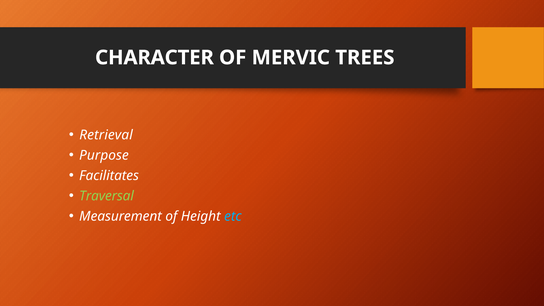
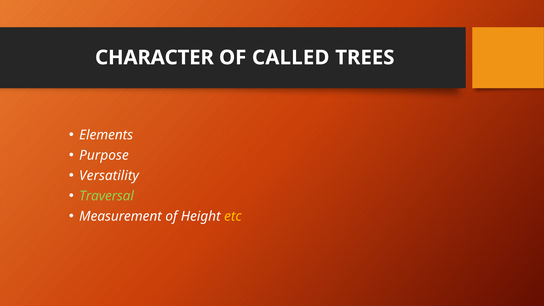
MERVIC: MERVIC -> CALLED
Retrieval: Retrieval -> Elements
Facilitates: Facilitates -> Versatility
etc colour: light blue -> yellow
